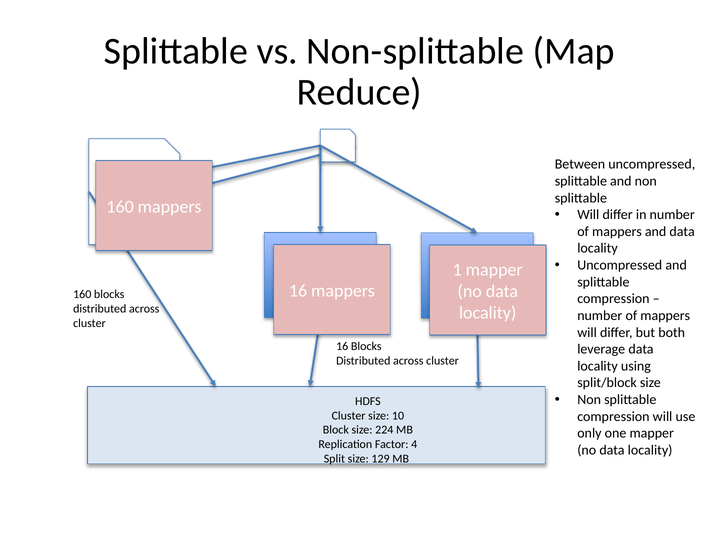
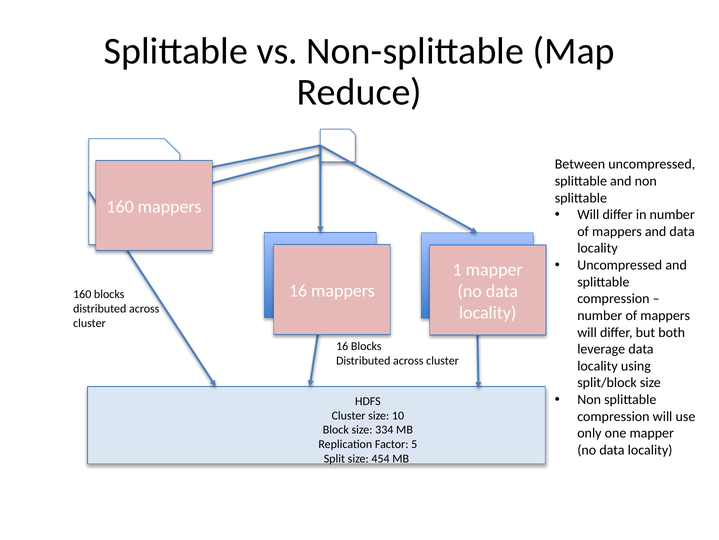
224: 224 -> 334
4: 4 -> 5
129: 129 -> 454
